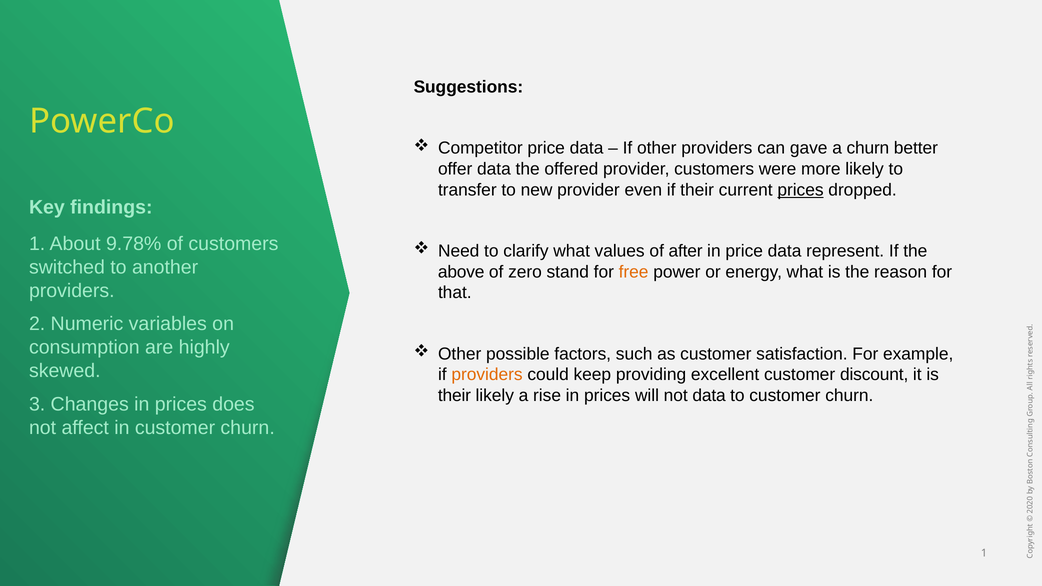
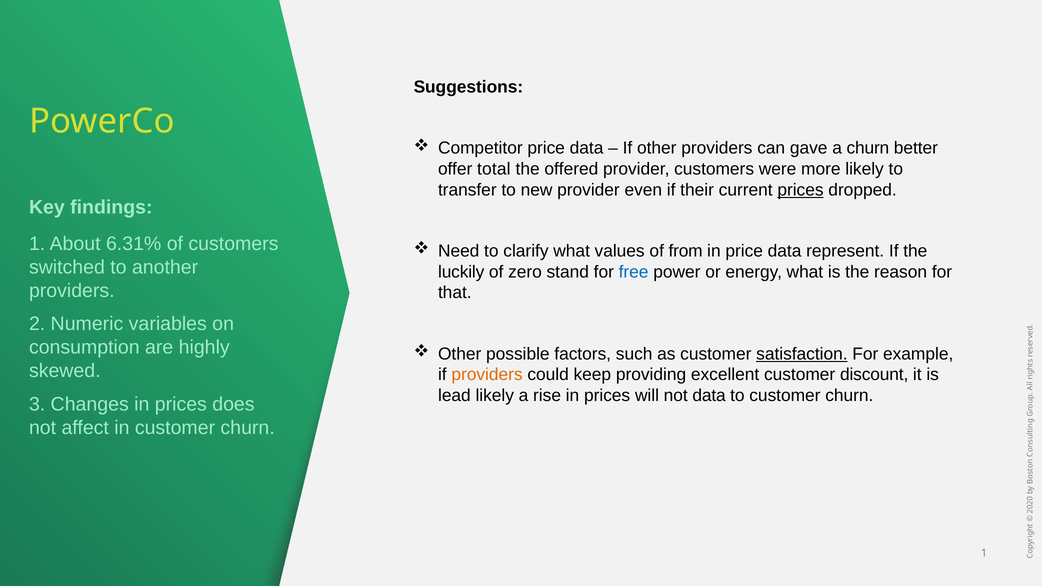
offer data: data -> total
9.78%: 9.78% -> 6.31%
after: after -> from
above: above -> luckily
free colour: orange -> blue
satisfaction underline: none -> present
their at (454, 396): their -> lead
